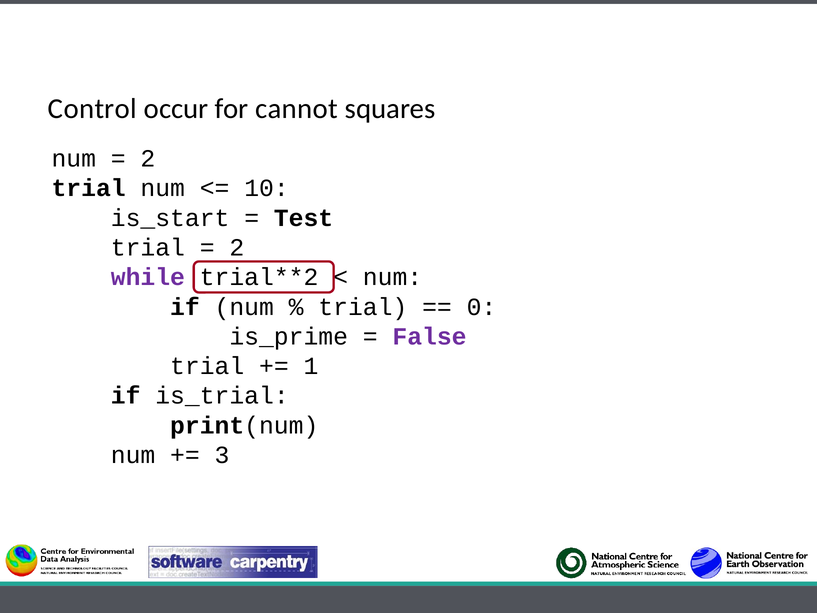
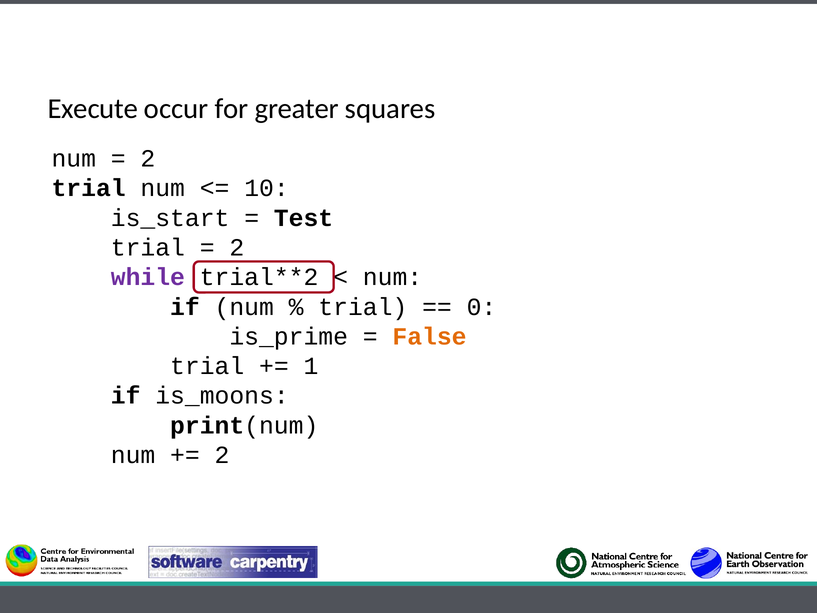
Control: Control -> Execute
cannot: cannot -> greater
False colour: purple -> orange
is_trial: is_trial -> is_moons
3 at (222, 455): 3 -> 2
